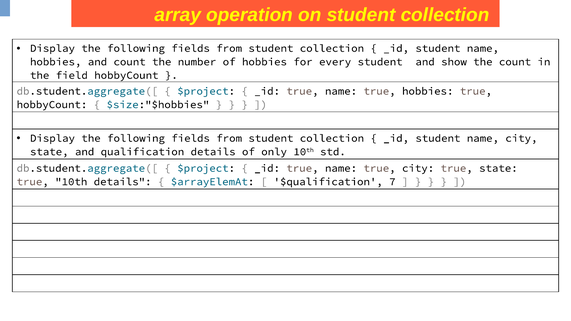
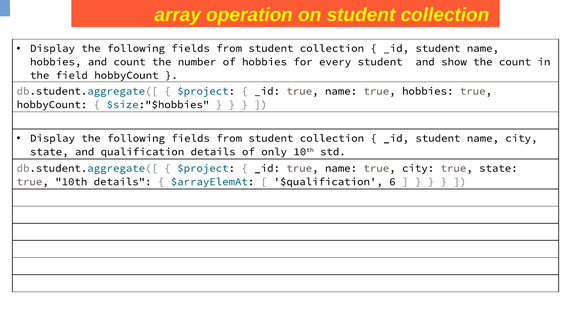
7: 7 -> 6
